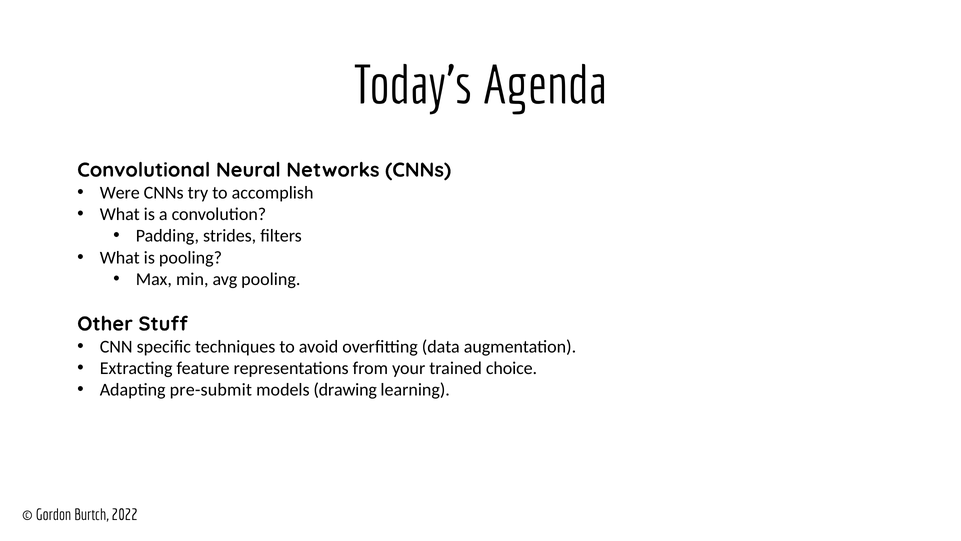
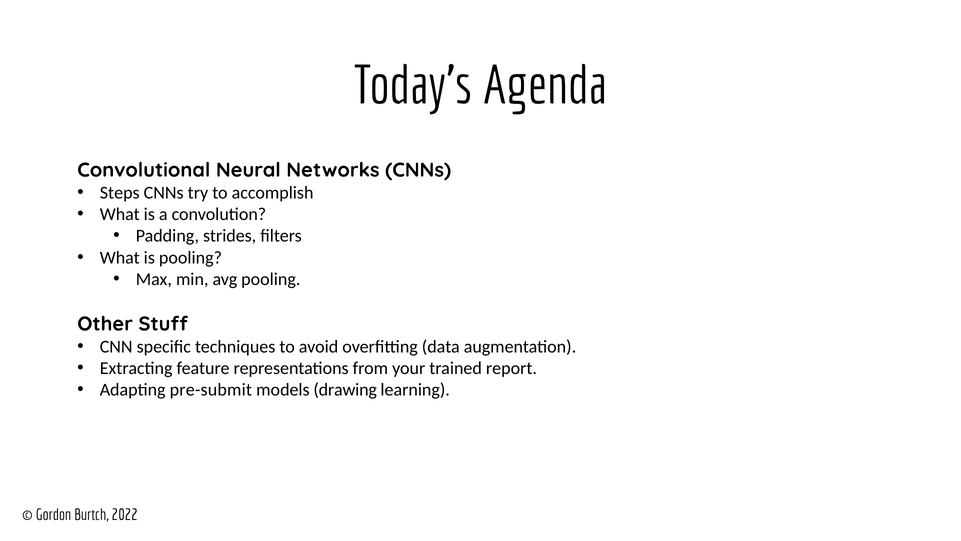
Were: Were -> Steps
choice: choice -> report
